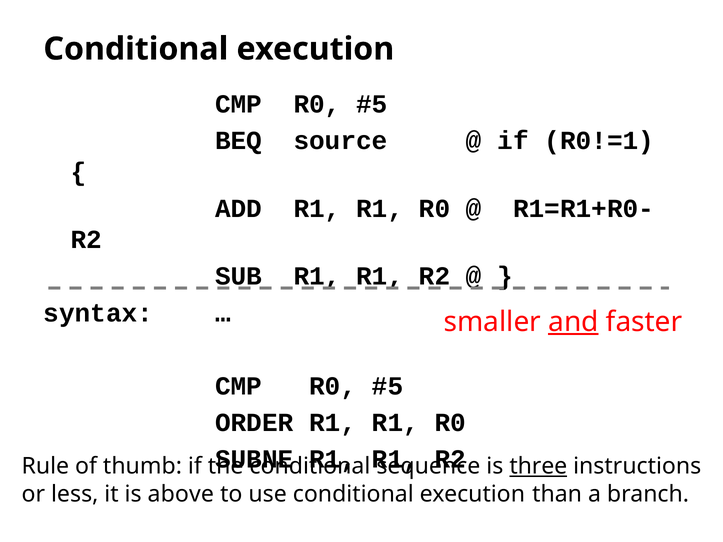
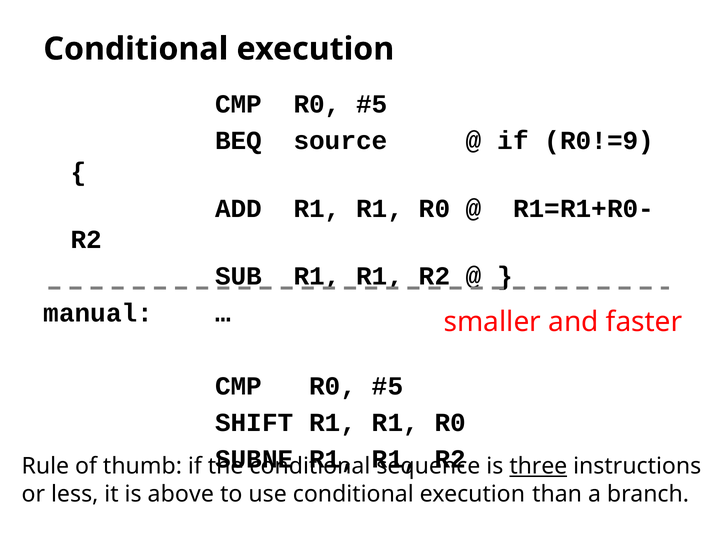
R0!=1: R0!=1 -> R0!=9
syntax: syntax -> manual
and underline: present -> none
ORDER: ORDER -> SHIFT
